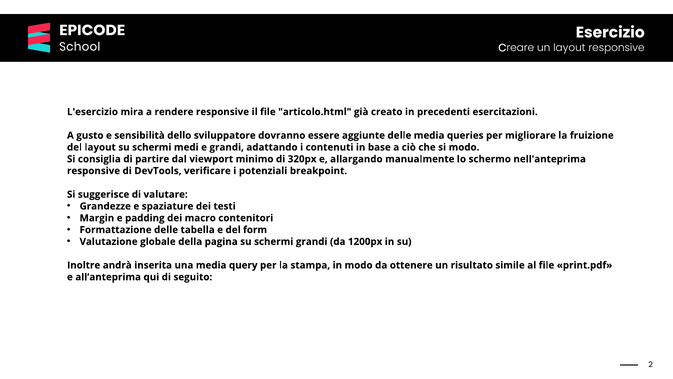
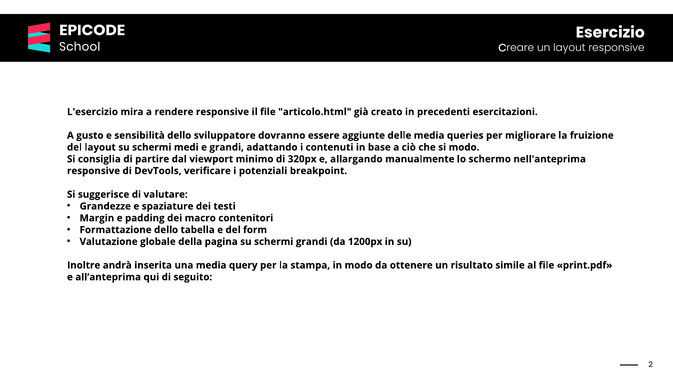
Formattazione delle: delle -> dello
